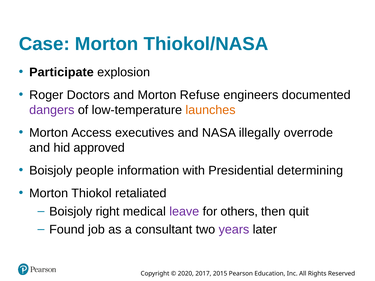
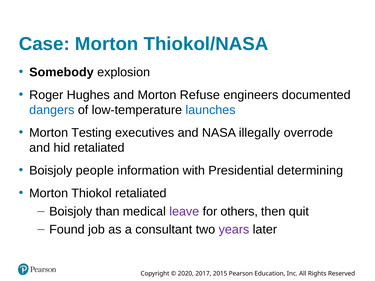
Participate: Participate -> Somebody
Doctors: Doctors -> Hughes
dangers colour: purple -> blue
launches colour: orange -> blue
Access: Access -> Testing
hid approved: approved -> retaliated
right: right -> than
